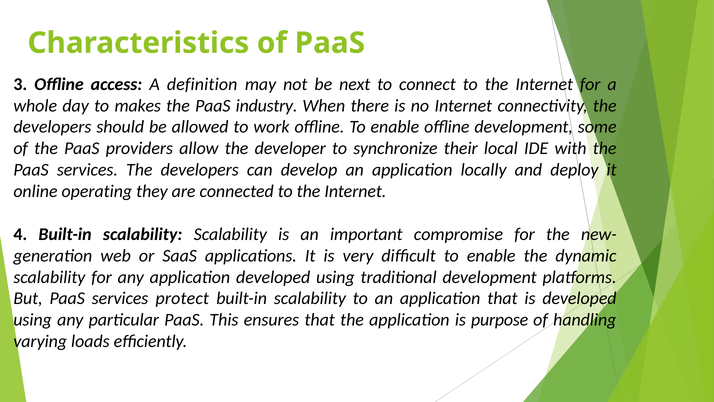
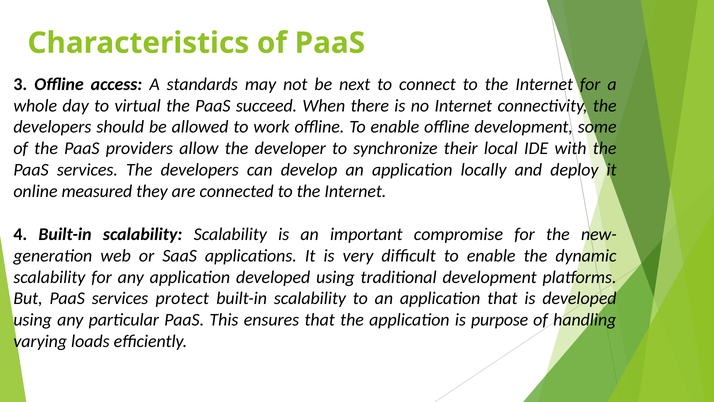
definition: definition -> standards
makes: makes -> virtual
industry: industry -> succeed
operating: operating -> measured
